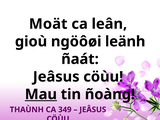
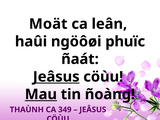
gioù: gioù -> haûi
leänh: leänh -> phuïc
Jeâsus at (56, 77) underline: none -> present
